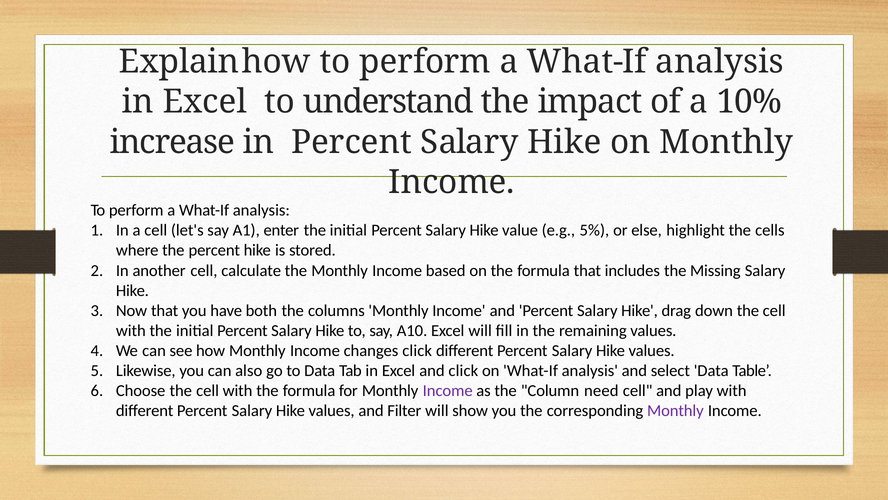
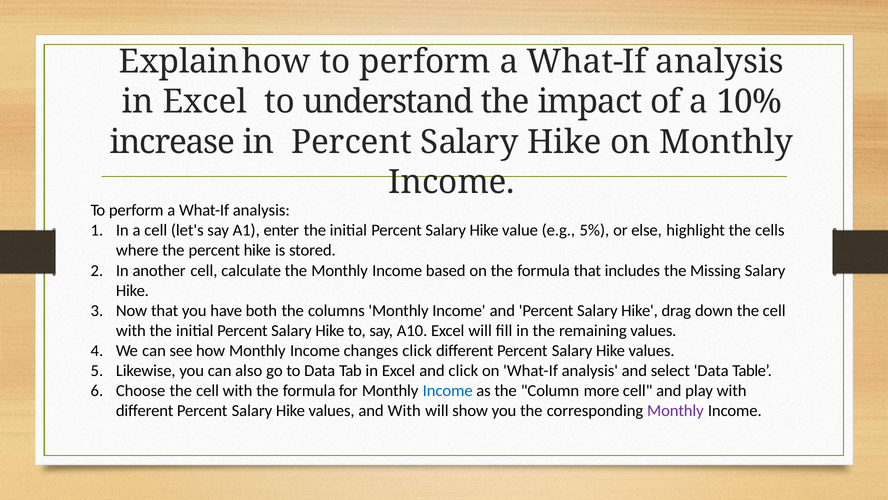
Income at (448, 390) colour: purple -> blue
need: need -> more
and Filter: Filter -> With
